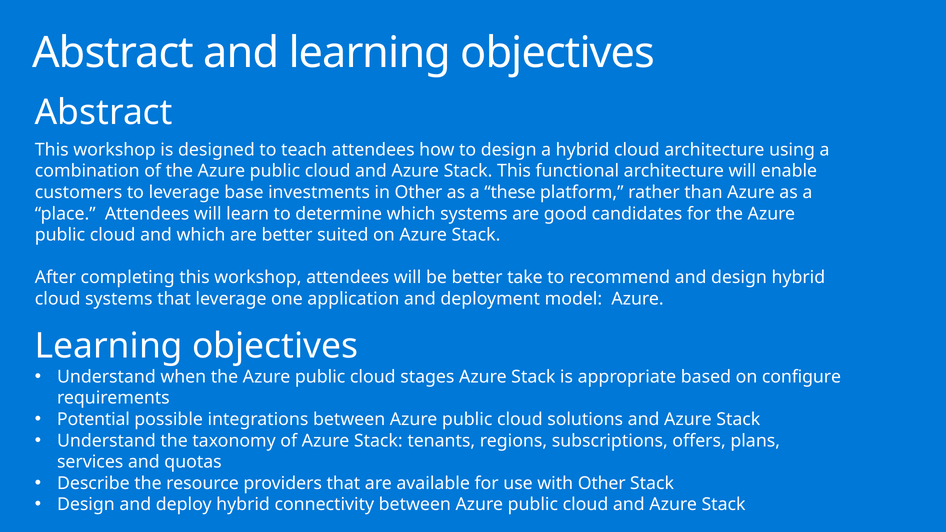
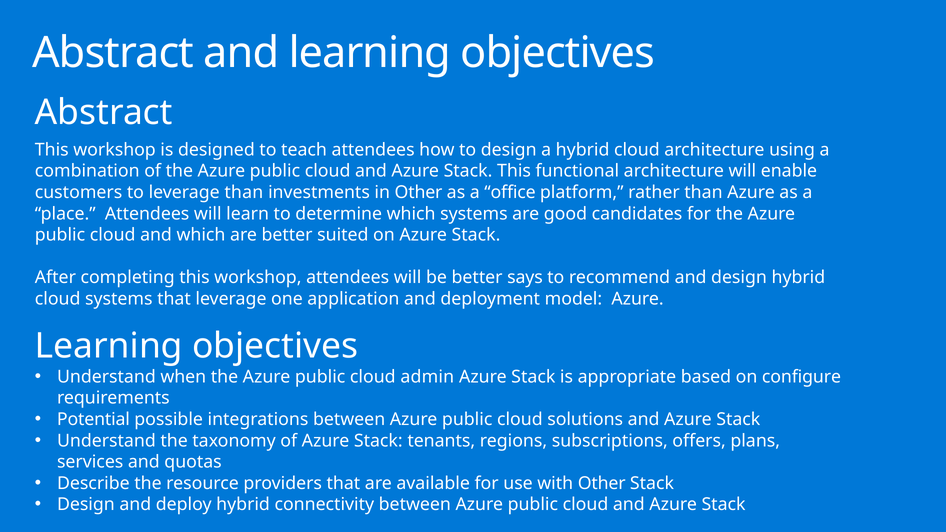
leverage base: base -> than
these: these -> office
take: take -> says
stages: stages -> admin
